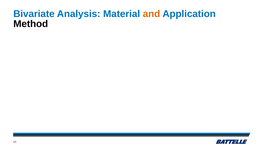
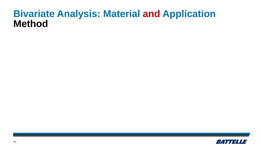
and colour: orange -> red
